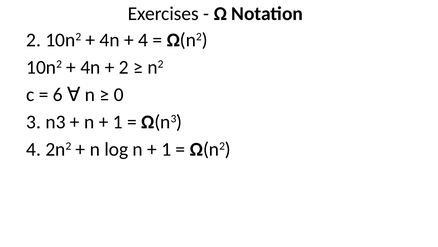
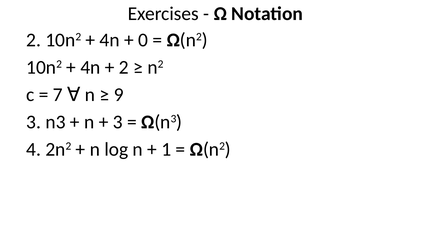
4 at (143, 40): 4 -> 0
6: 6 -> 7
0: 0 -> 9
1 at (118, 122): 1 -> 3
